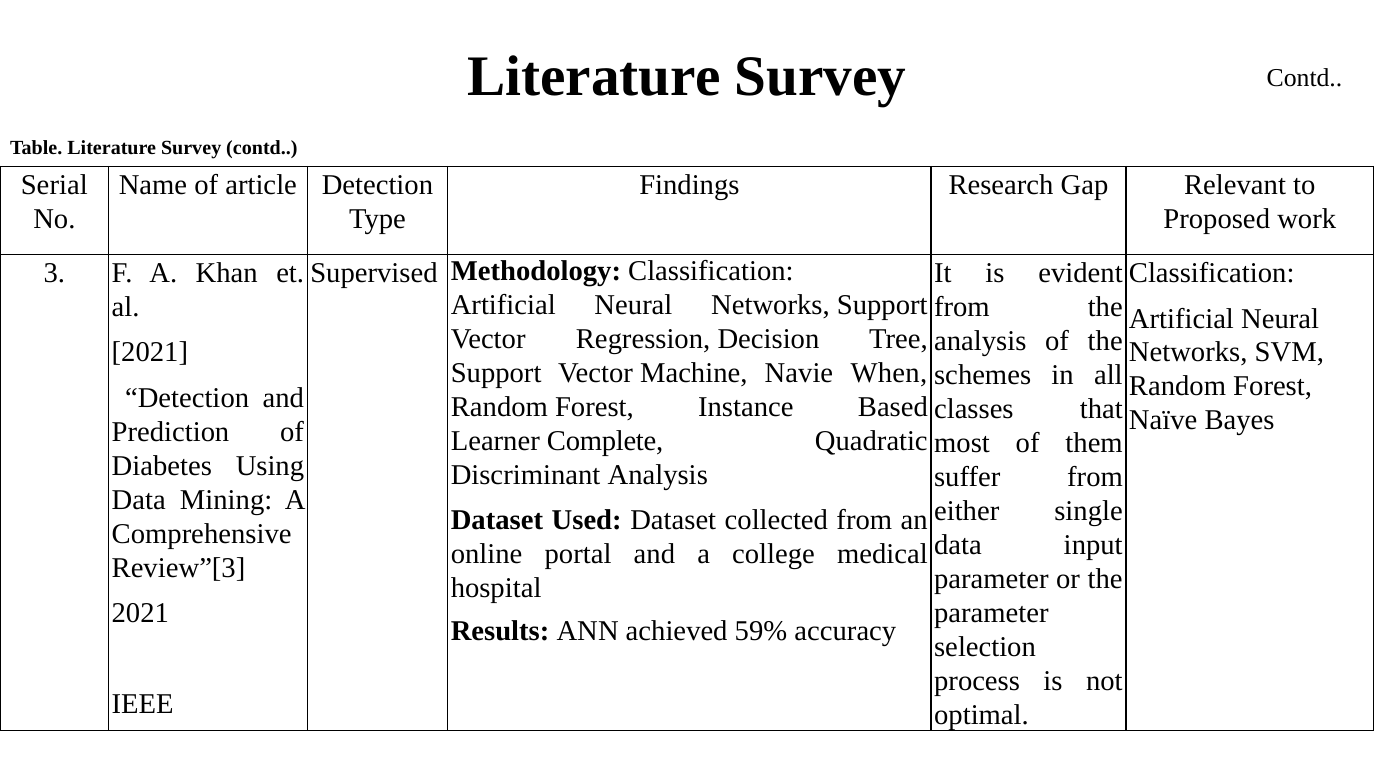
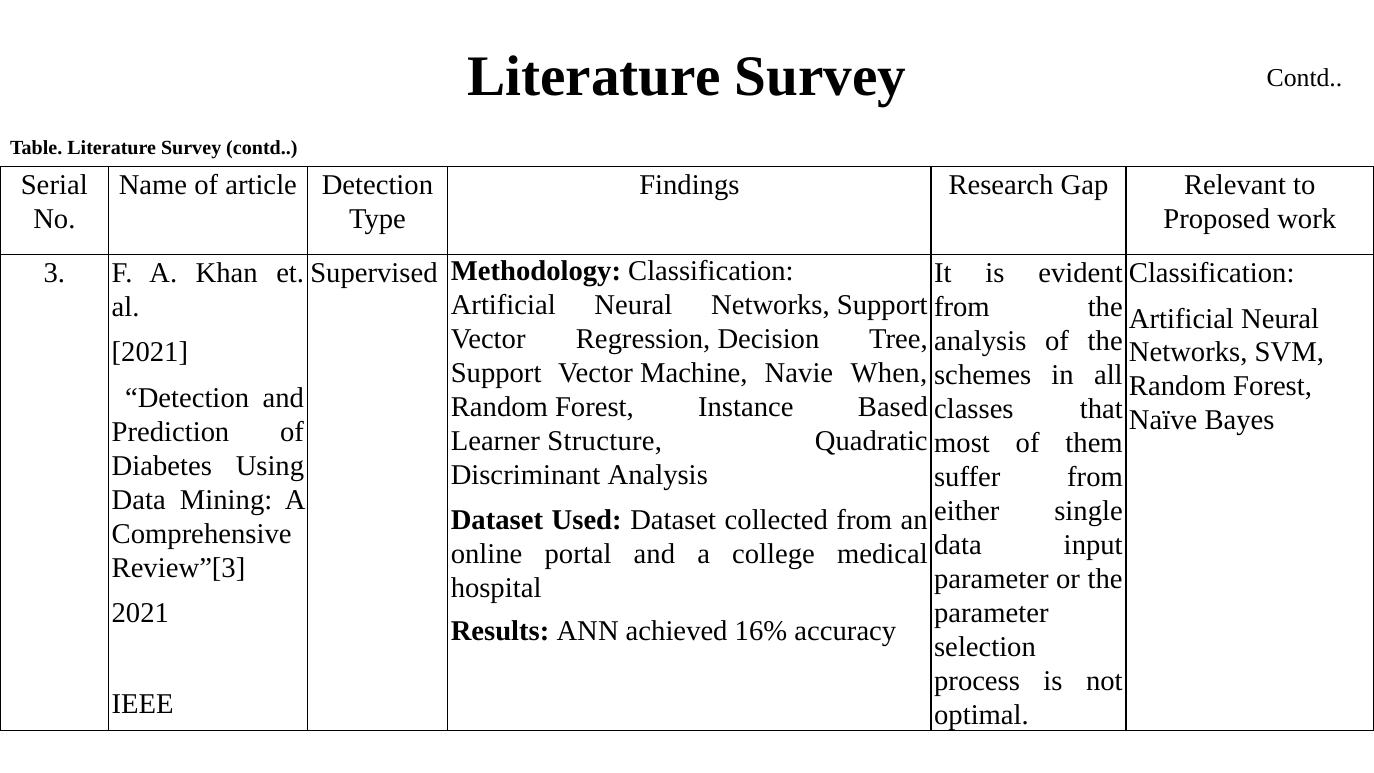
Complete: Complete -> Structure
59%: 59% -> 16%
